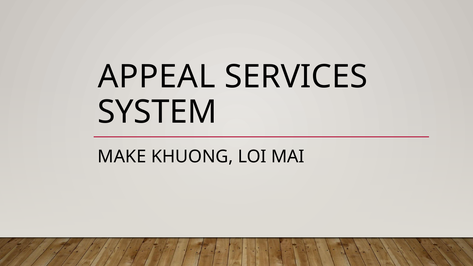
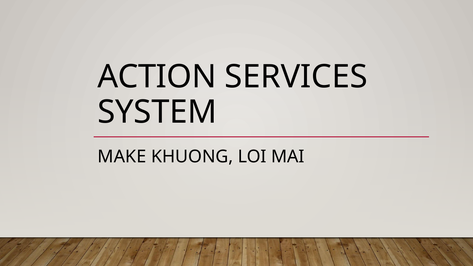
APPEAL: APPEAL -> ACTION
